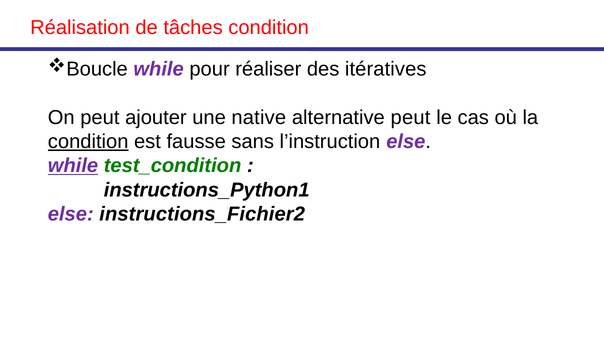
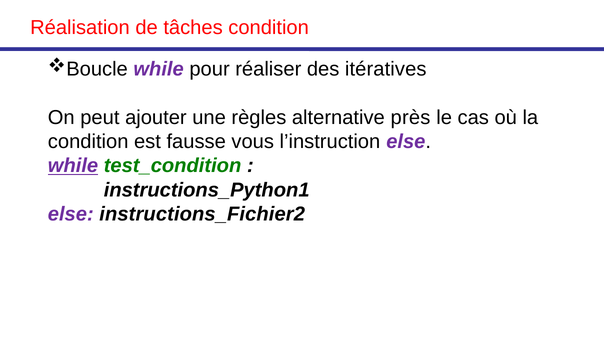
native: native -> règles
alternative peut: peut -> près
condition at (88, 141) underline: present -> none
sans: sans -> vous
